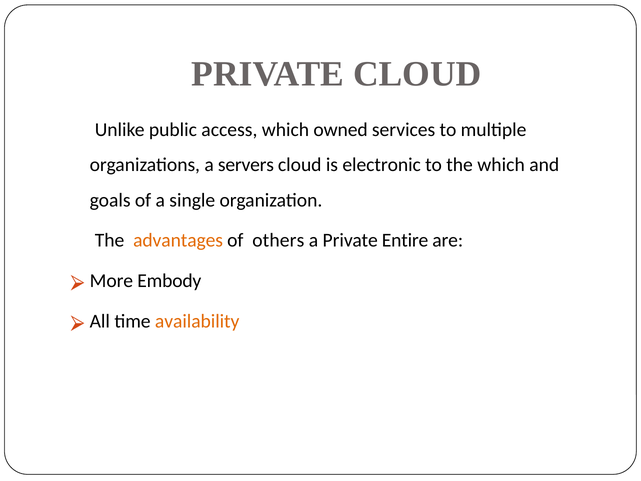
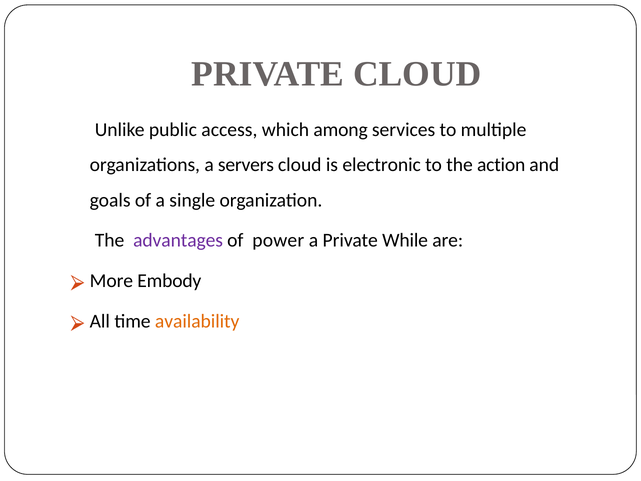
owned: owned -> among
the which: which -> action
advantages colour: orange -> purple
others: others -> power
Entire: Entire -> While
